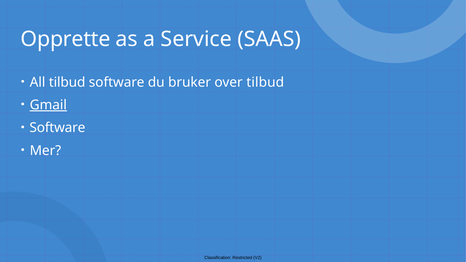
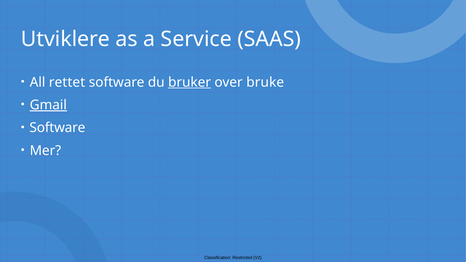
Opprette: Opprette -> Utviklere
All tilbud: tilbud -> rettet
bruker underline: none -> present
over tilbud: tilbud -> bruke
